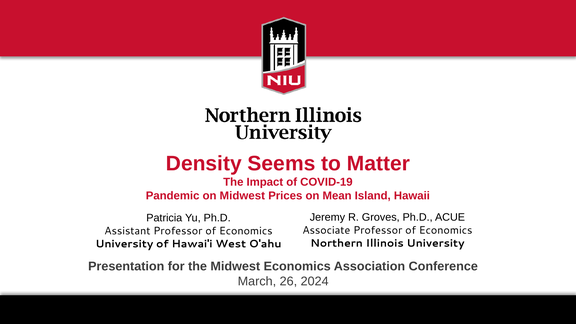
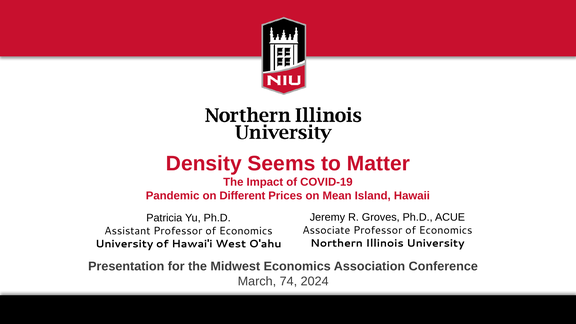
on Midwest: Midwest -> Different
26: 26 -> 74
